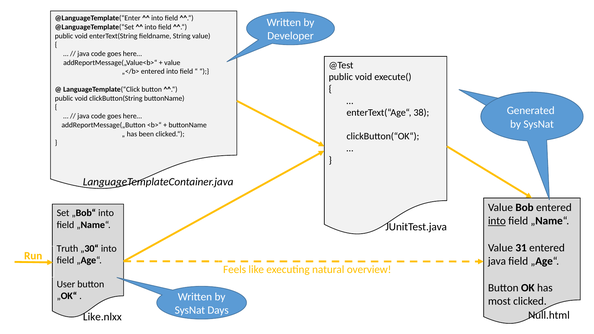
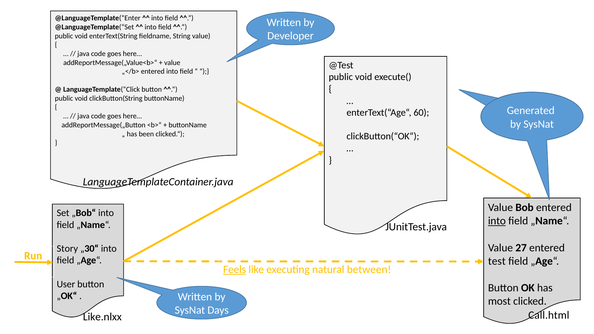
38: 38 -> 60
31: 31 -> 27
Truth: Truth -> Story
java at (497, 261): java -> test
Feels underline: none -> present
overview: overview -> between
Null.html: Null.html -> Call.html
